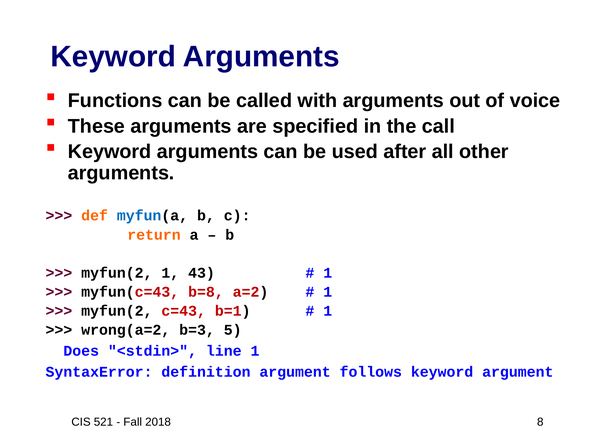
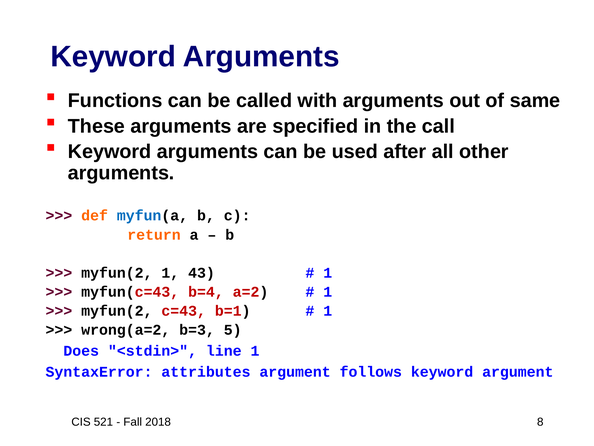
voice: voice -> same
b=8: b=8 -> b=4
definition: definition -> attributes
